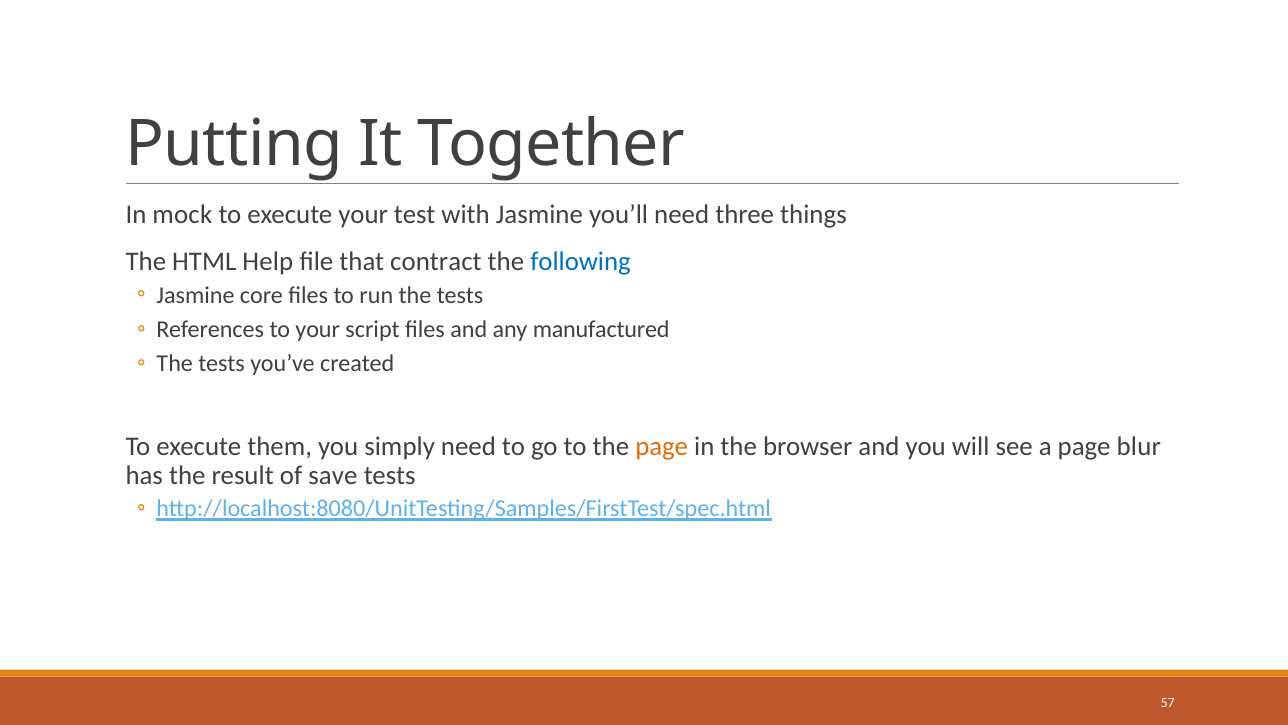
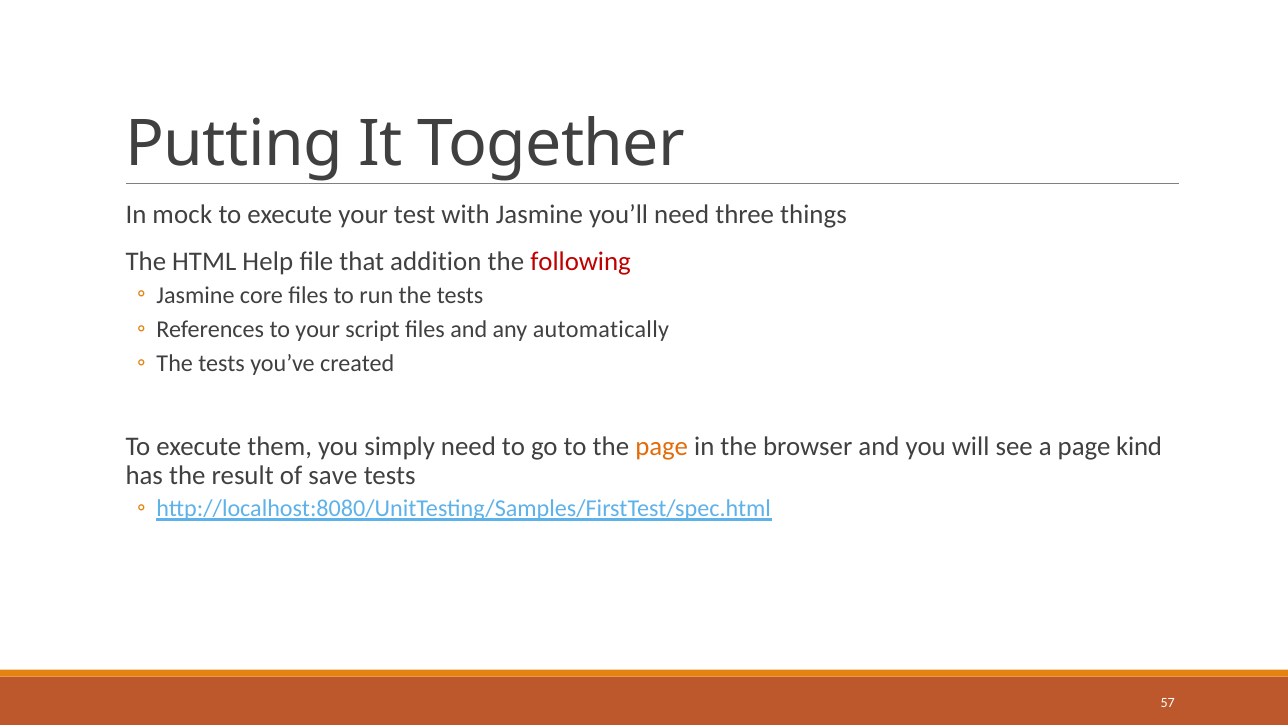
contract: contract -> addition
following colour: blue -> red
manufactured: manufactured -> automatically
blur: blur -> kind
